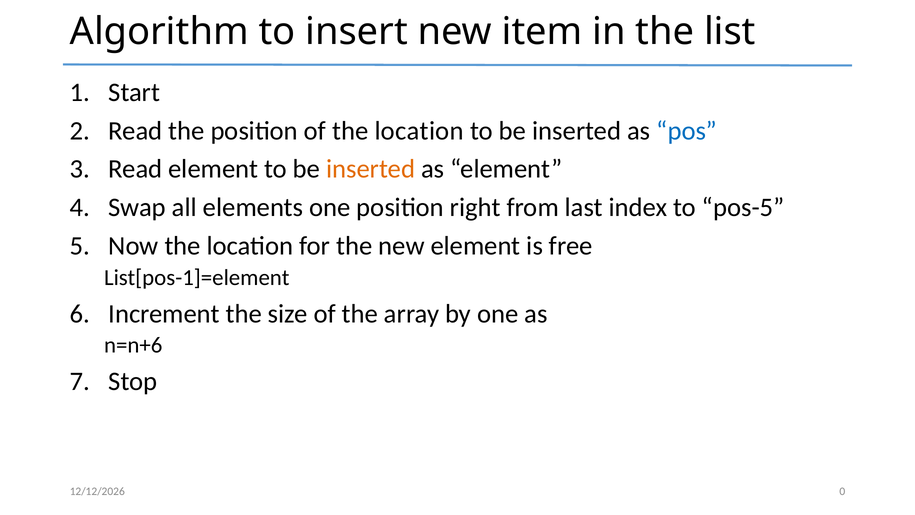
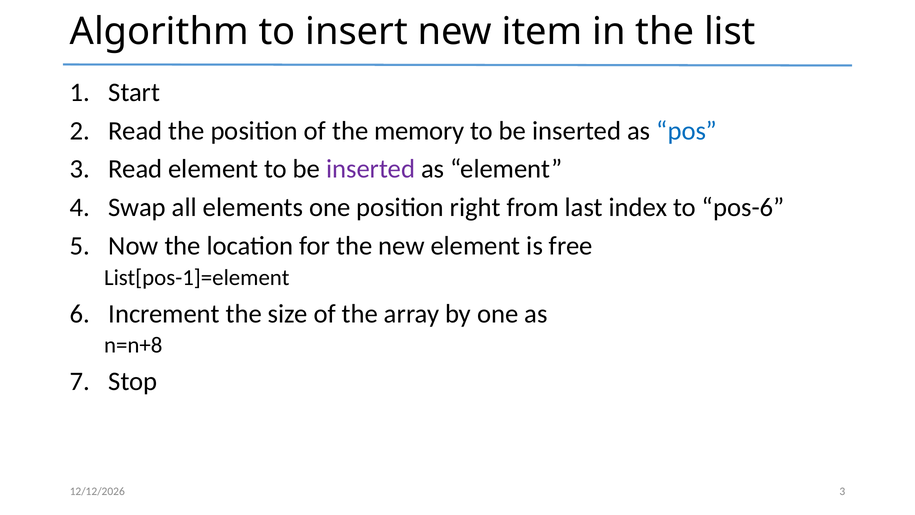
of the location: location -> memory
inserted at (371, 169) colour: orange -> purple
pos-5: pos-5 -> pos-6
n=n+6: n=n+6 -> n=n+8
0 at (842, 491): 0 -> 3
